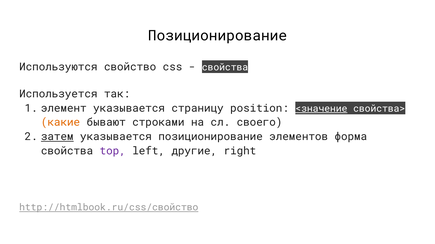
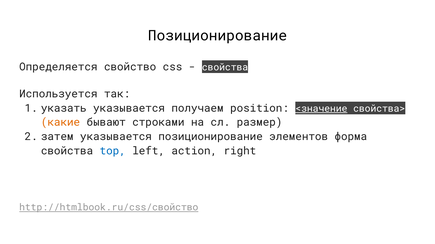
Используются: Используются -> Определяется
элемент: элемент -> указать
страницу: страницу -> получаем
своего: своего -> размер
затем underline: present -> none
top colour: purple -> blue
другие: другие -> action
